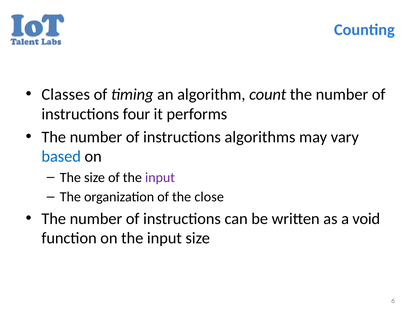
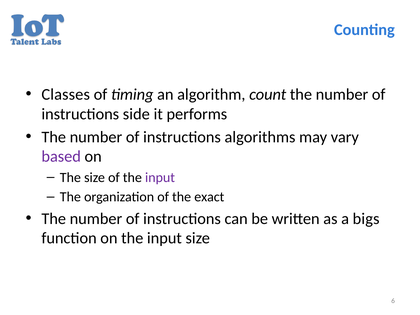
four: four -> side
based colour: blue -> purple
close: close -> exact
void: void -> bigs
